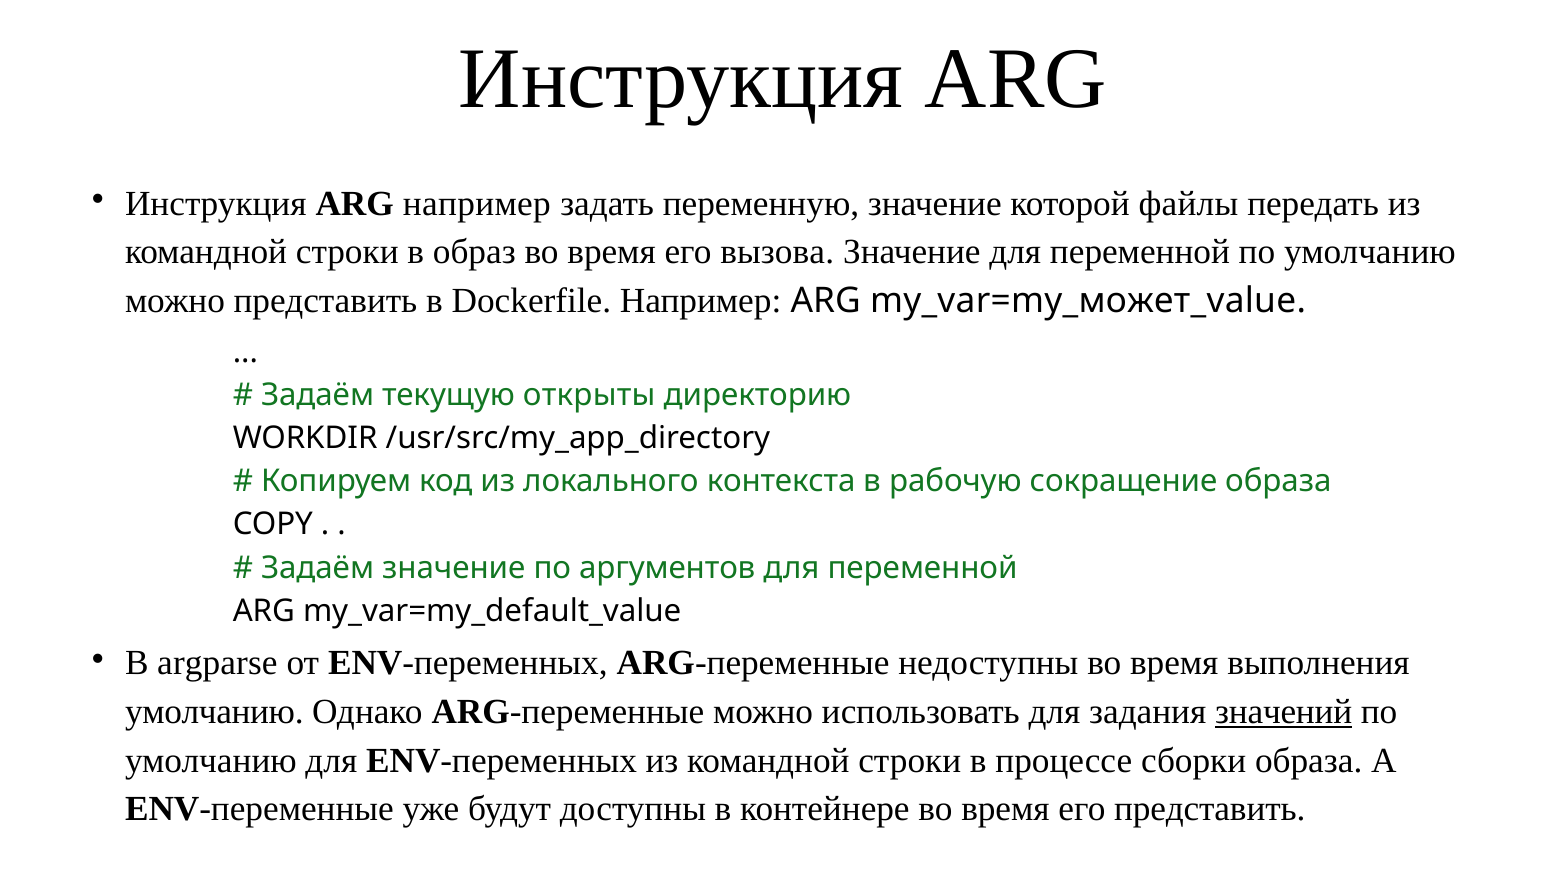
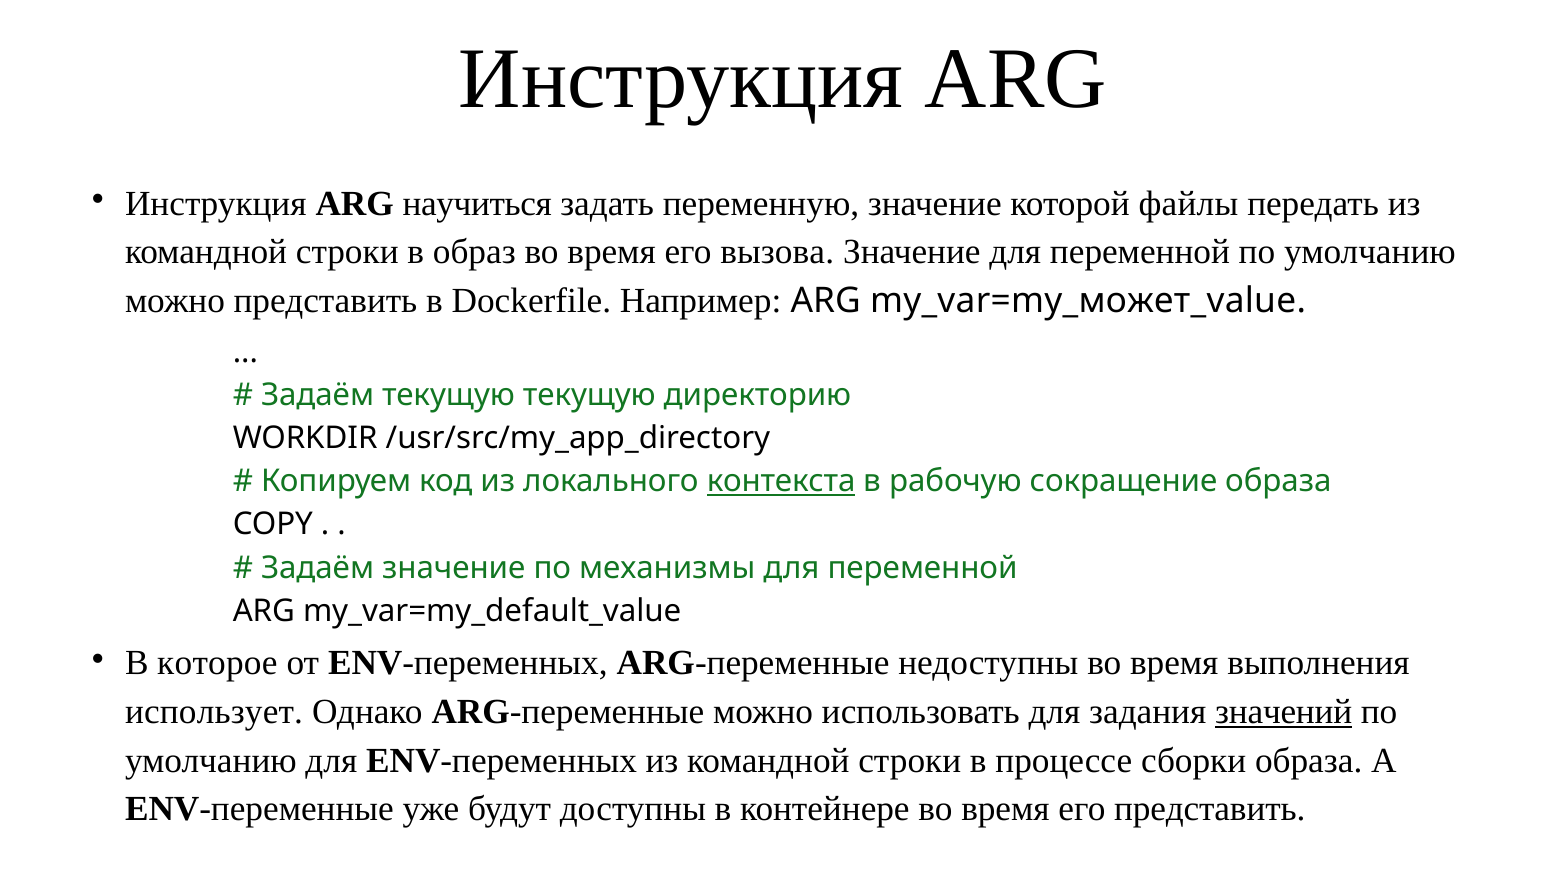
ARG например: например -> научиться
текущую открыты: открыты -> текущую
контекста underline: none -> present
аргументов: аргументов -> механизмы
argparse: argparse -> которое
умолчанию at (214, 712): умолчанию -> использует
